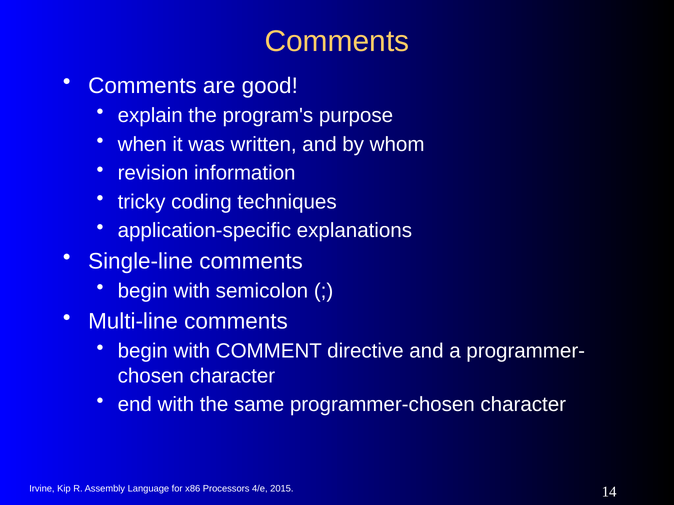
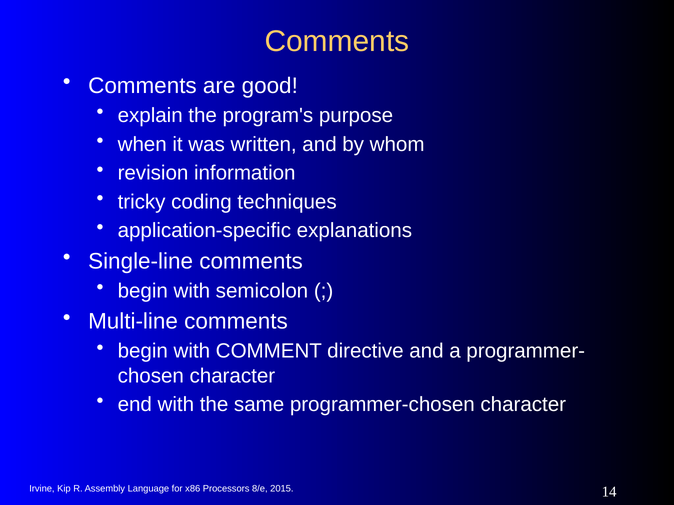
4/e: 4/e -> 8/e
